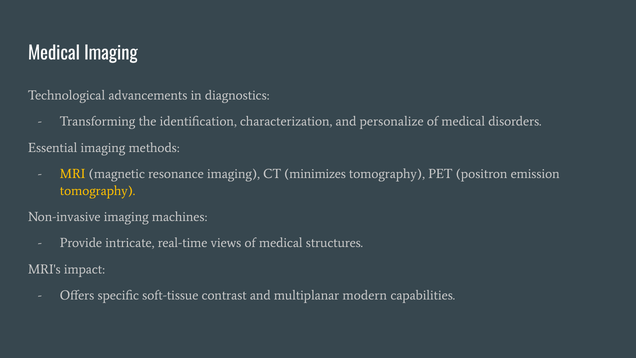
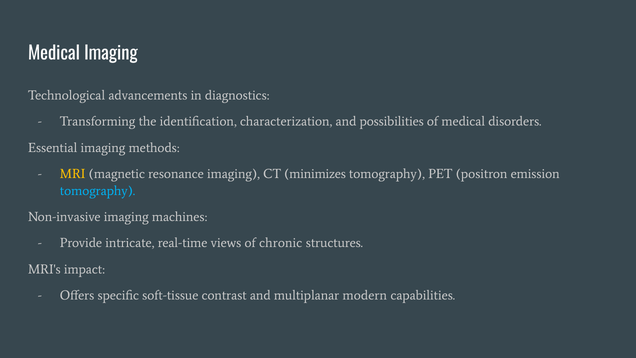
personalize: personalize -> possibilities
tomography at (98, 191) colour: yellow -> light blue
views of medical: medical -> chronic
